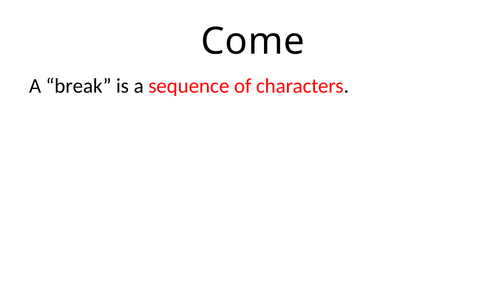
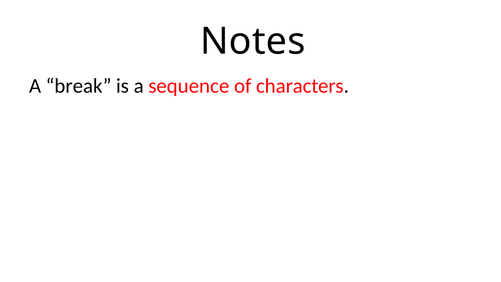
Come: Come -> Notes
